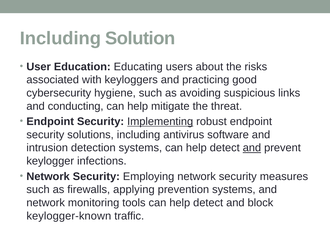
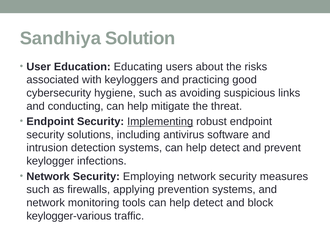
Including at (60, 38): Including -> Sandhiya
and at (252, 148) underline: present -> none
keylogger-known: keylogger-known -> keylogger-various
